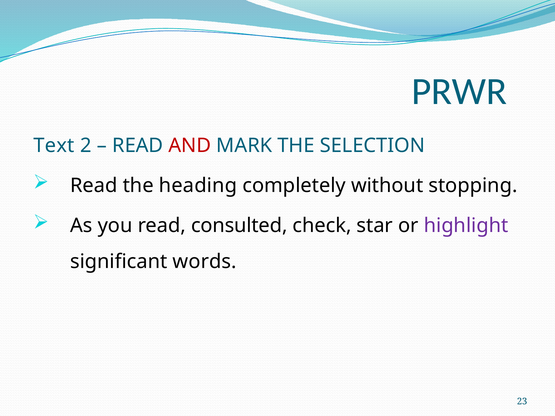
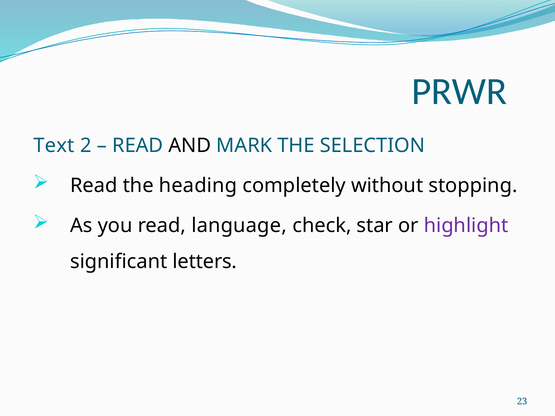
AND colour: red -> black
consulted: consulted -> language
words: words -> letters
